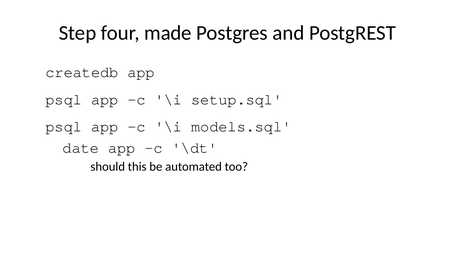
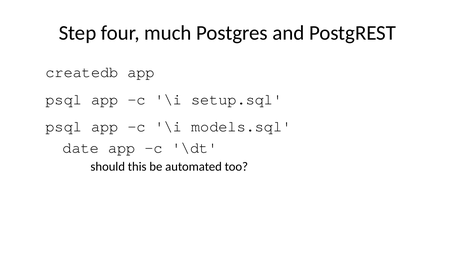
made: made -> much
